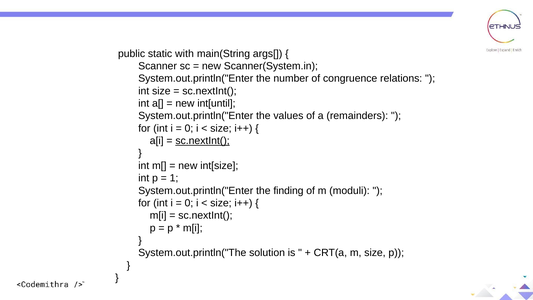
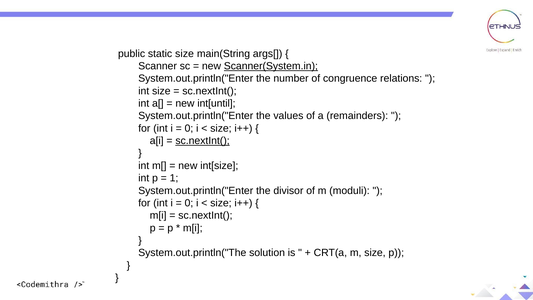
static with: with -> size
Scanner(System.in underline: none -> present
finding: finding -> divisor
